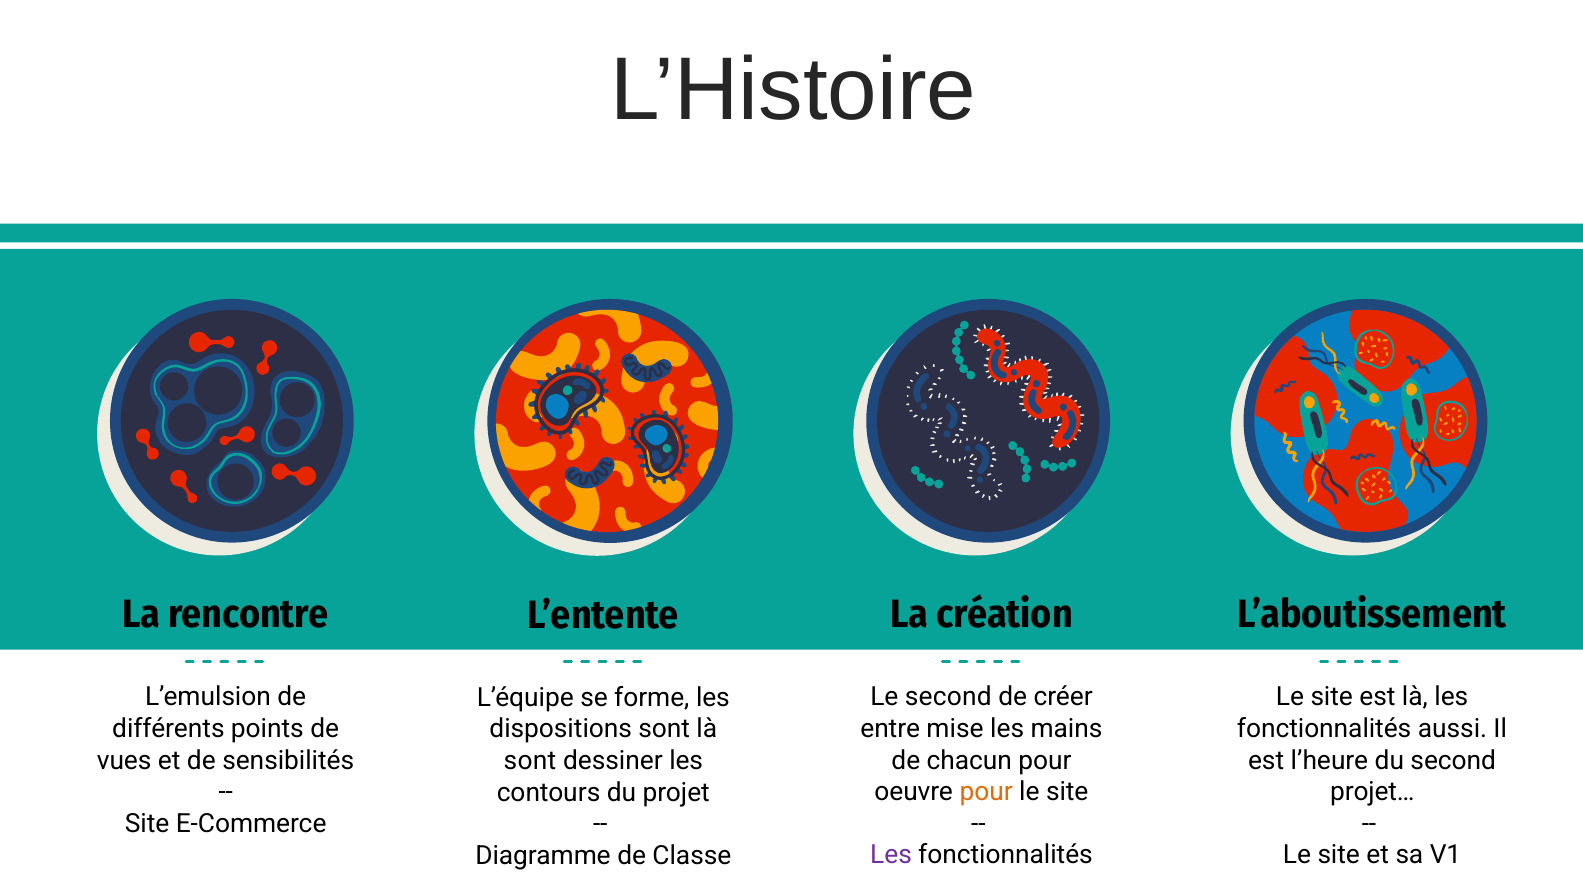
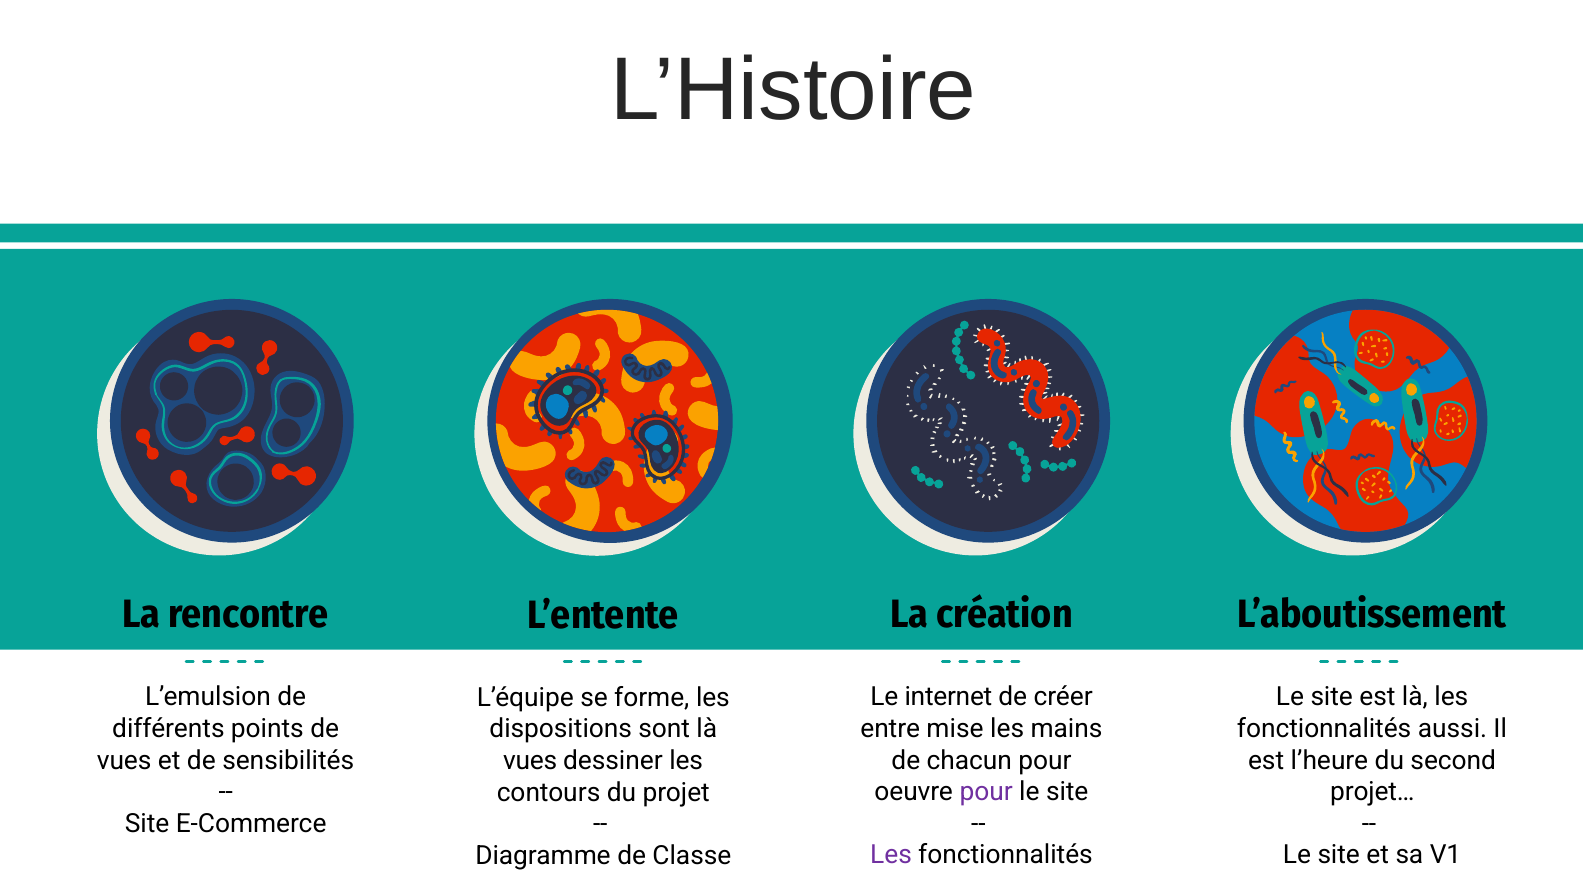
Le second: second -> internet
sont at (530, 761): sont -> vues
pour at (986, 792) colour: orange -> purple
